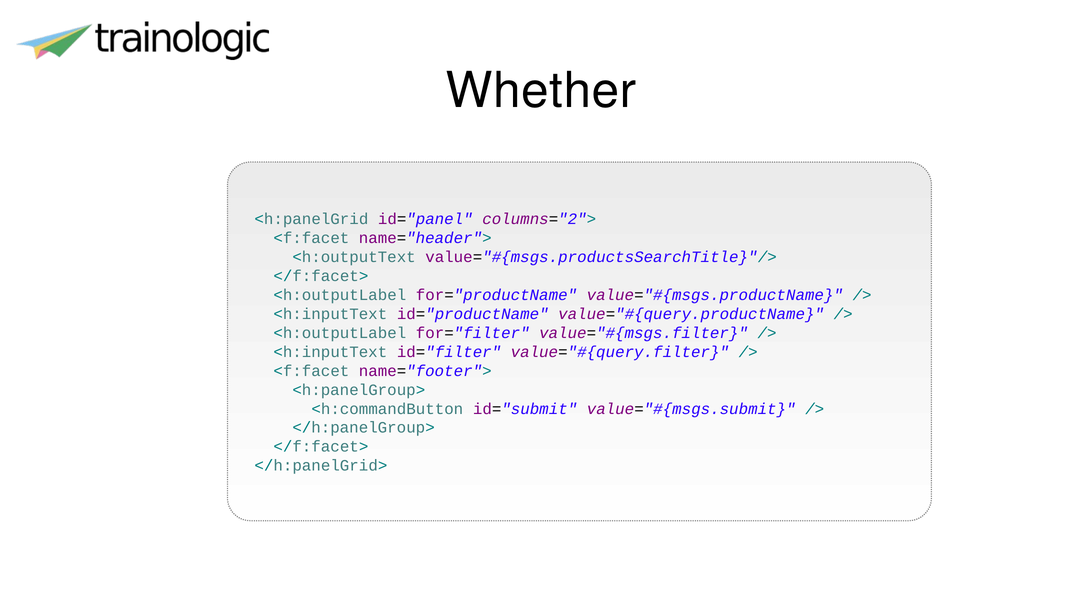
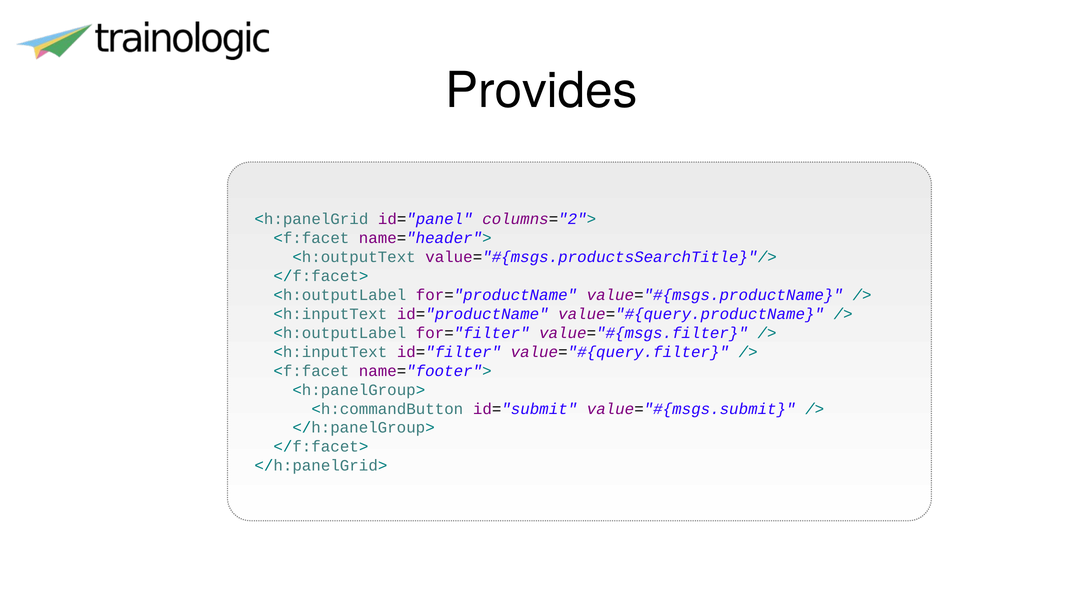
Whether: Whether -> Provides
